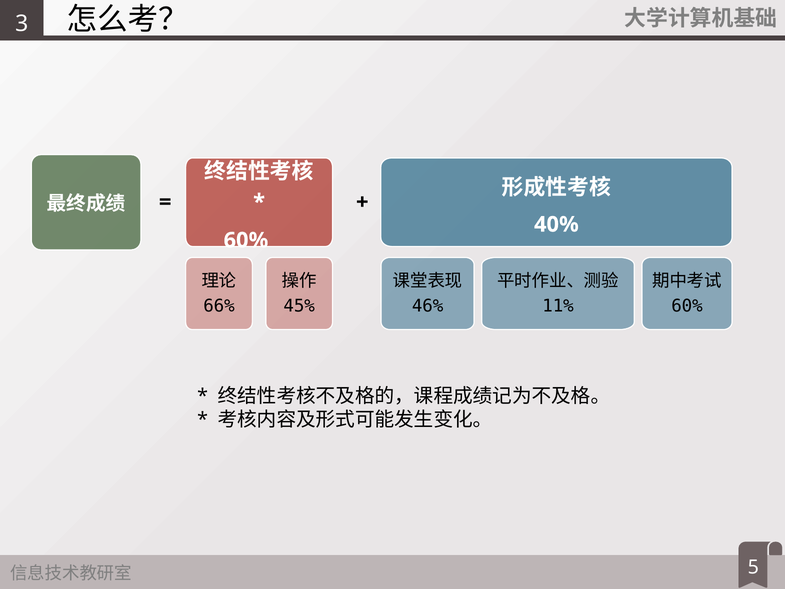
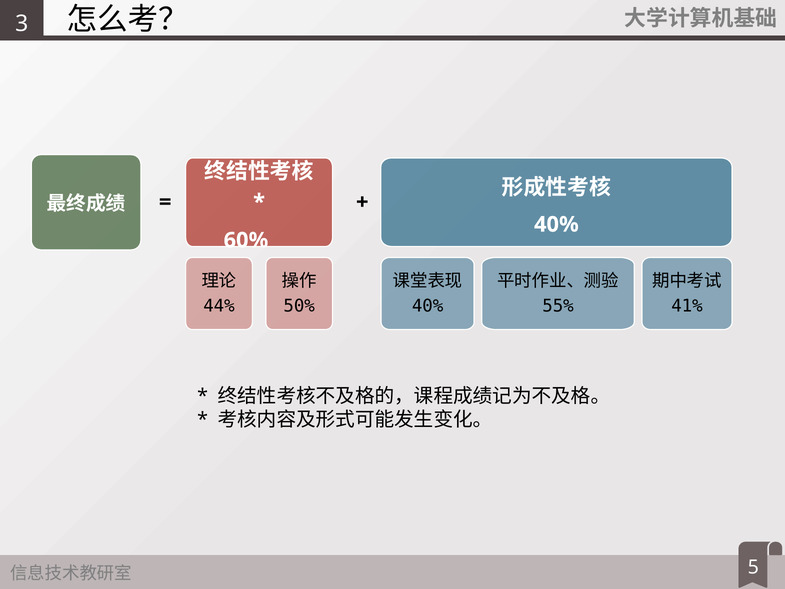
66%: 66% -> 44%
45%: 45% -> 50%
46% at (428, 306): 46% -> 40%
11%: 11% -> 55%
60% at (687, 306): 60% -> 41%
